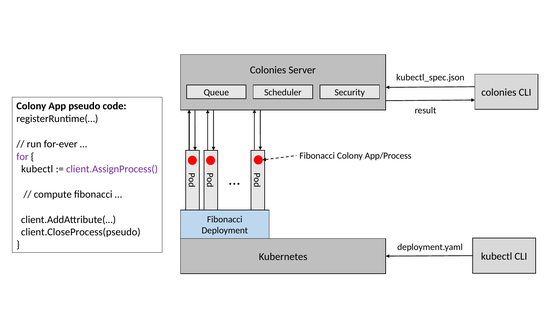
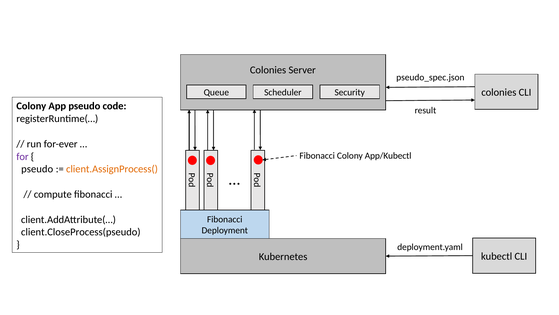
kubectl_spec.json: kubectl_spec.json -> pseudo_spec.json
App/Process: App/Process -> App/Kubectl
kubectl at (37, 169): kubectl -> pseudo
client.AssignProcess( colour: purple -> orange
